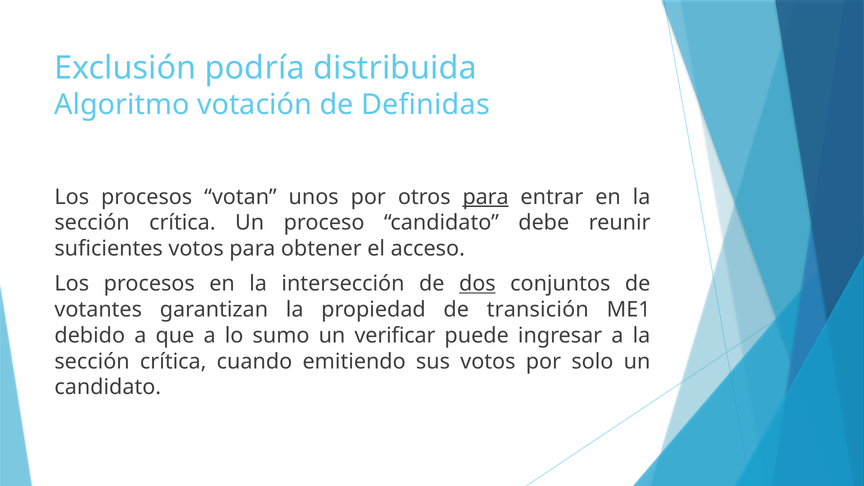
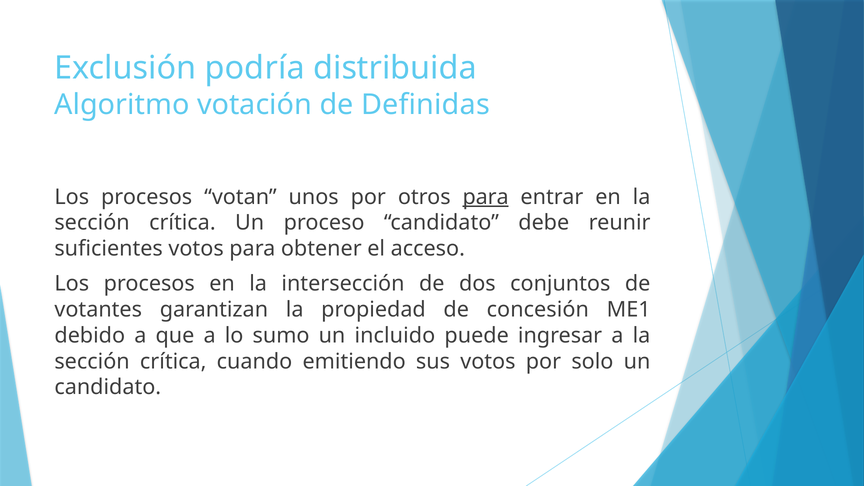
dos underline: present -> none
transición: transición -> concesión
verificar: verificar -> incluido
